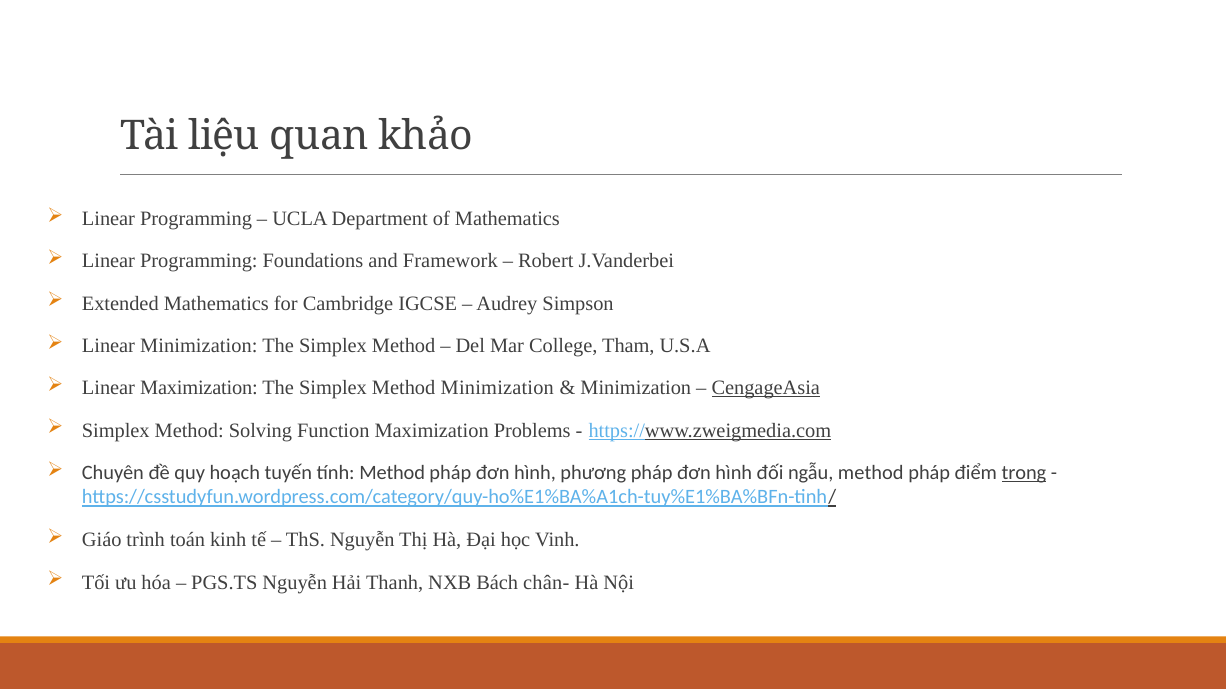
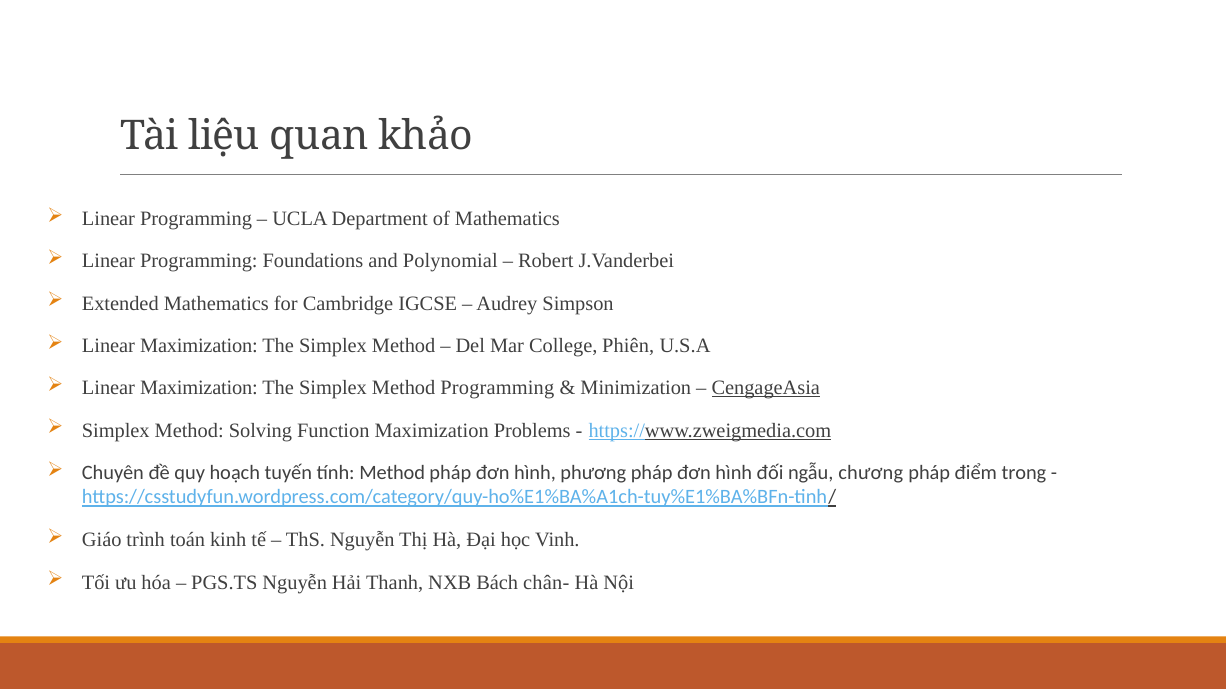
Framework: Framework -> Polynomial
Minimization at (199, 346): Minimization -> Maximization
Tham: Tham -> Phiên
Method Minimization: Minimization -> Programming
ngẫu method: method -> chương
trong underline: present -> none
